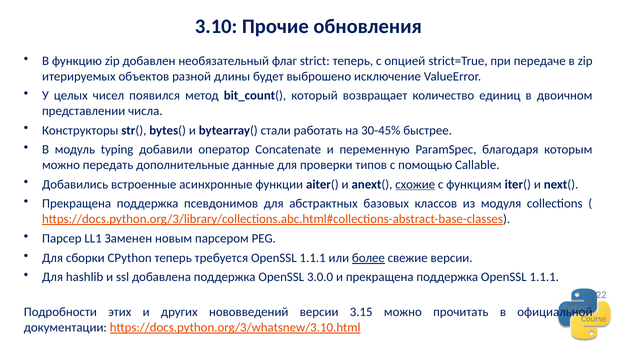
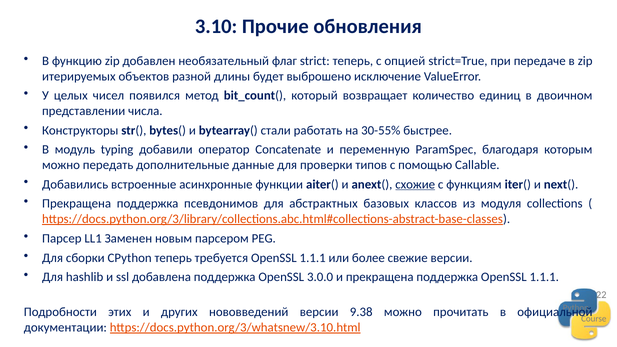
30-45%: 30-45% -> 30-55%
более underline: present -> none
3.15: 3.15 -> 9.38
